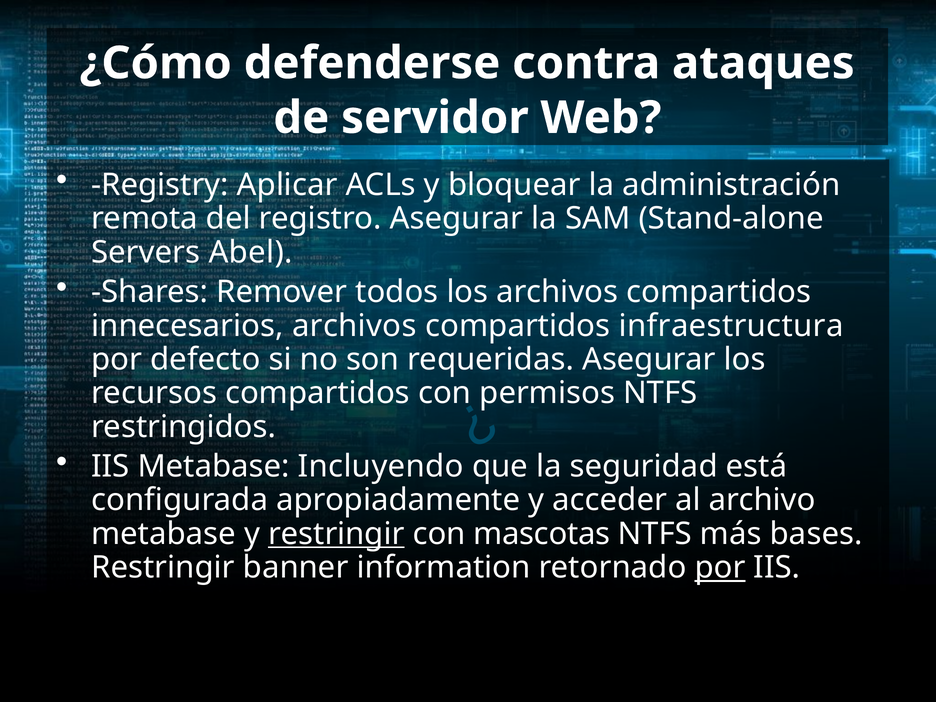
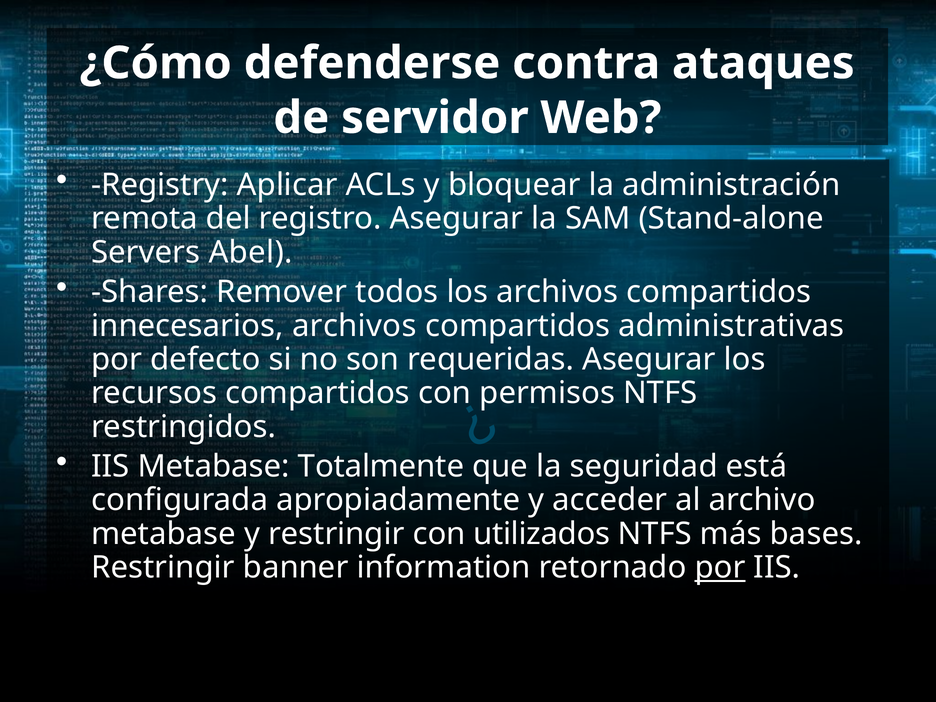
infraestructura: infraestructura -> administrativas
Incluyendo: Incluyendo -> Totalmente
restringir at (336, 534) underline: present -> none
mascotas: mascotas -> utilizados
